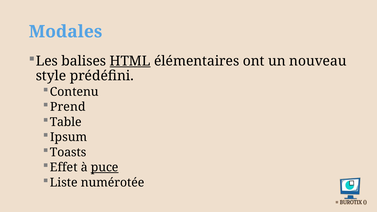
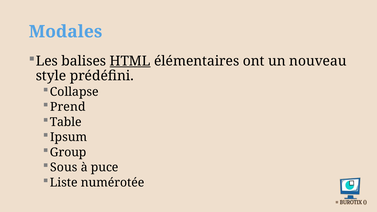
Contenu: Contenu -> Collapse
Toasts: Toasts -> Group
Effet: Effet -> Sous
puce underline: present -> none
